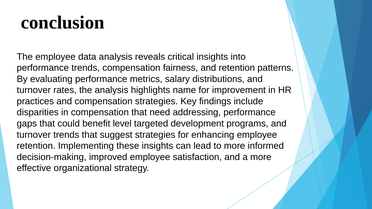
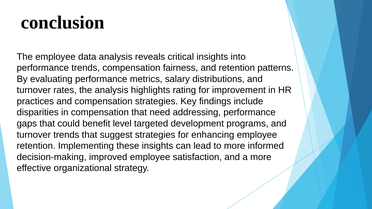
name: name -> rating
